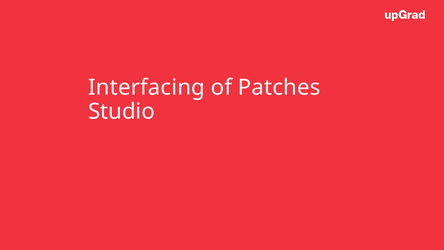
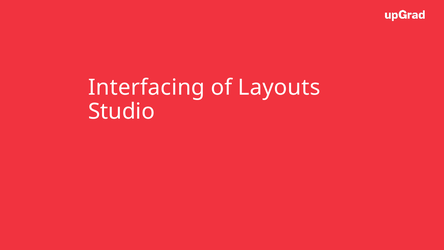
Patches: Patches -> Layouts
